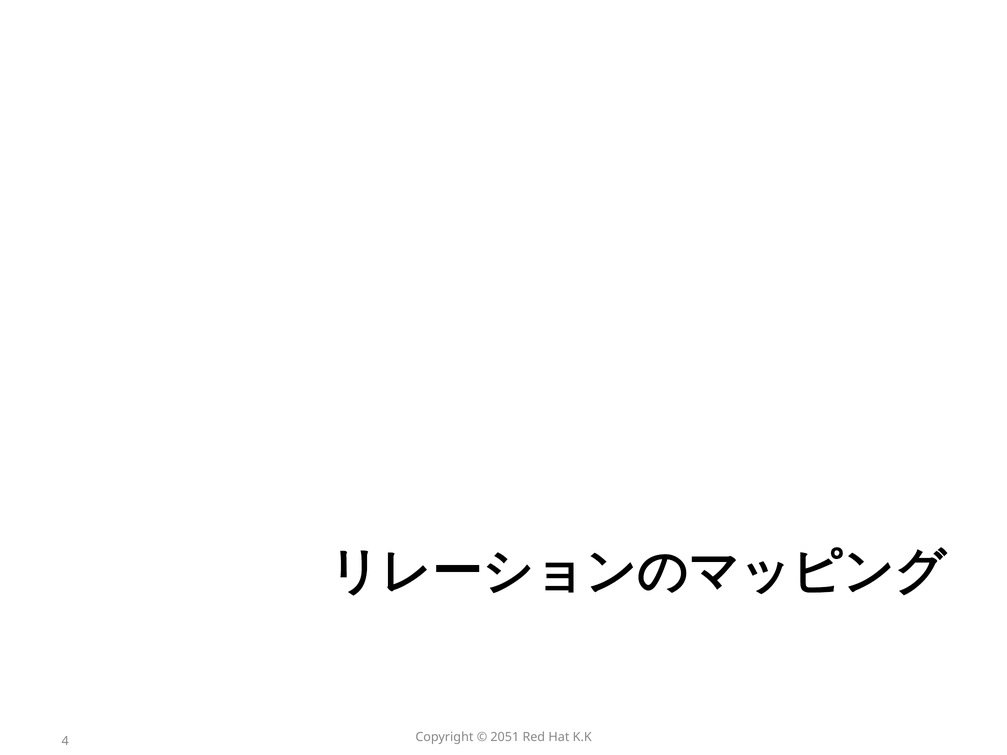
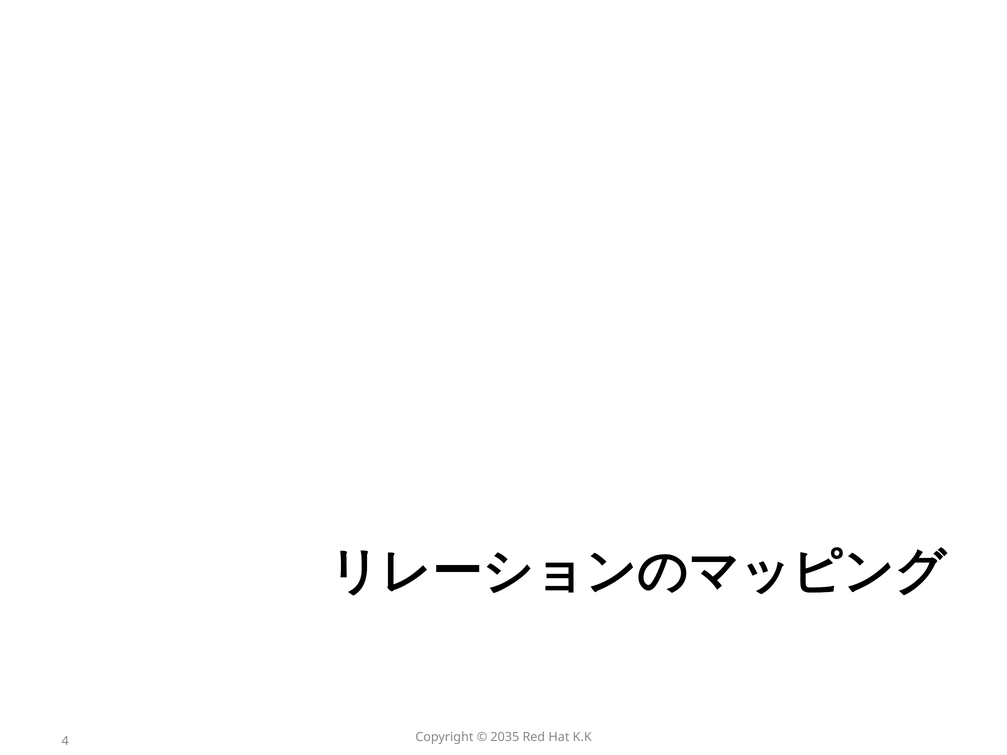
2051: 2051 -> 2035
